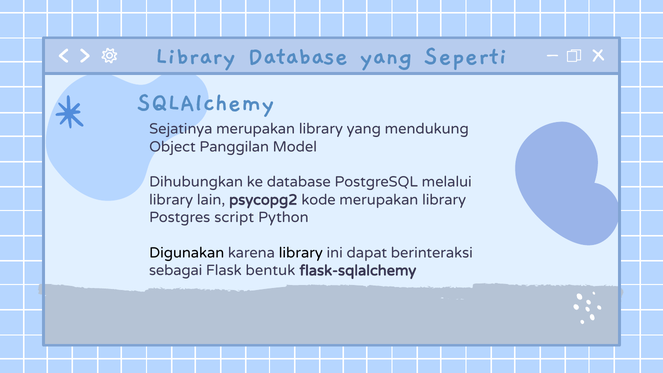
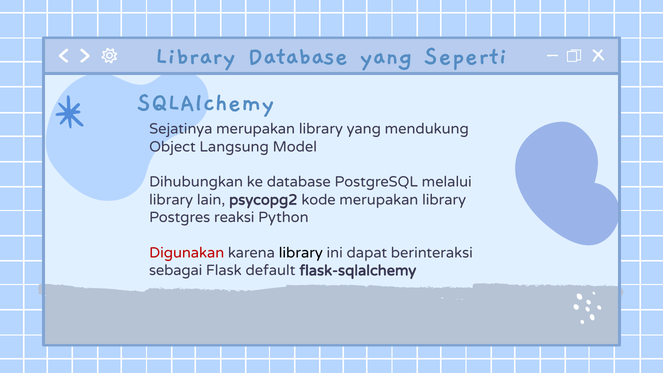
Panggilan: Panggilan -> Langsung
script: script -> reaksi
Digunakan colour: black -> red
bentuk: bentuk -> default
